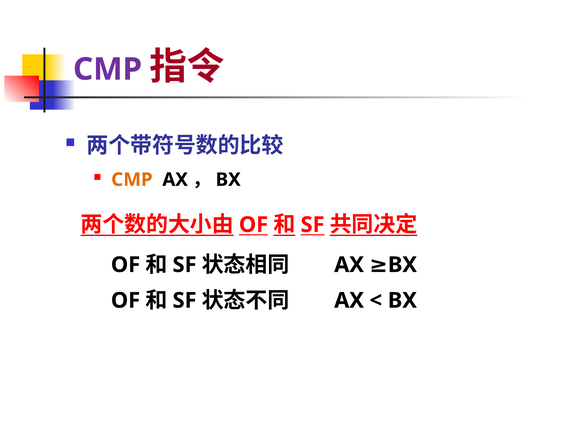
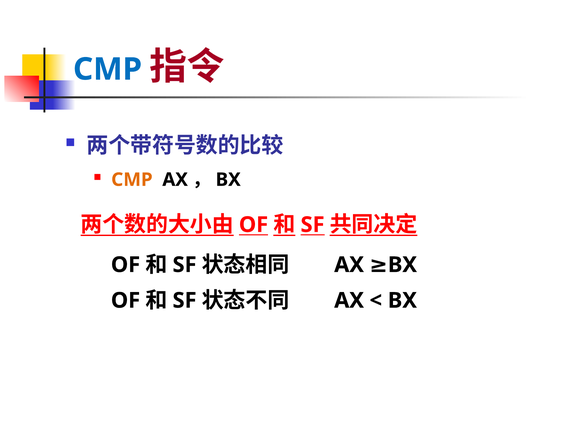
CMP at (108, 69) colour: purple -> blue
